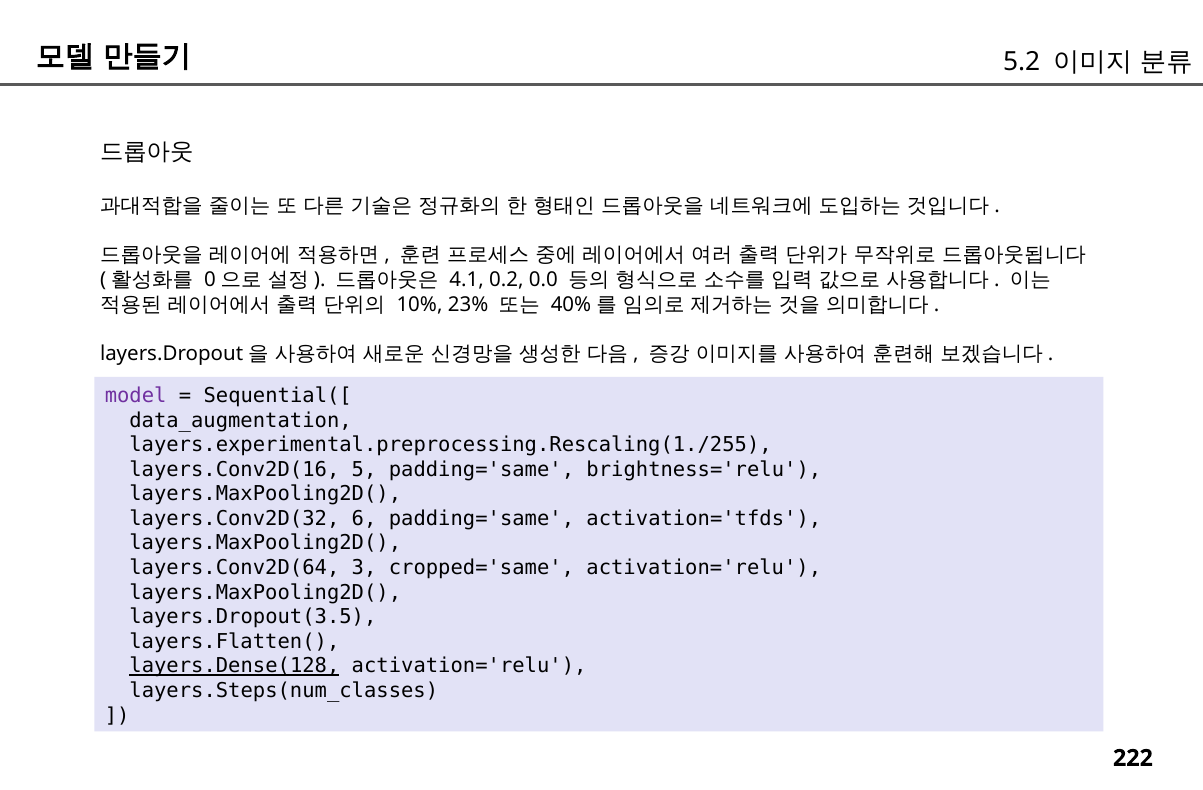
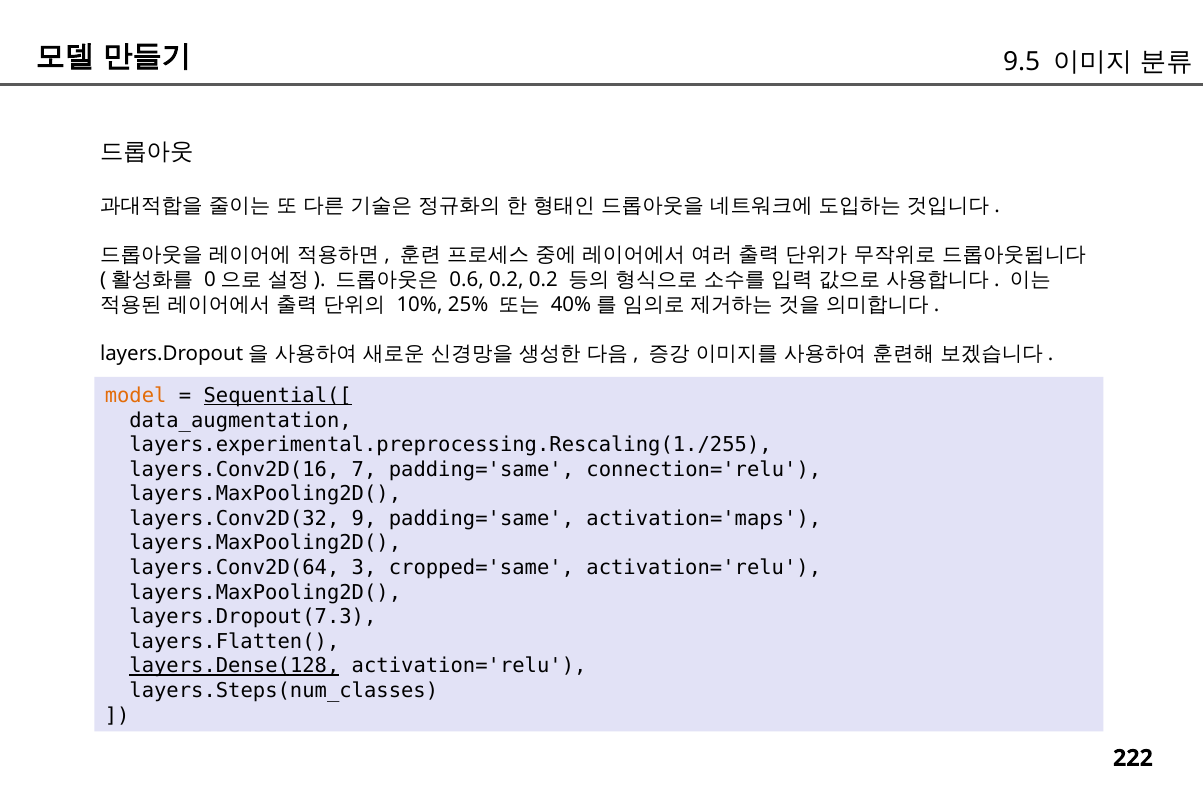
5.2: 5.2 -> 9.5
4.1: 4.1 -> 0.6
0.2 0.0: 0.0 -> 0.2
23%: 23% -> 25%
model colour: purple -> orange
Sequential([ underline: none -> present
5: 5 -> 7
brightness='relu: brightness='relu -> connection='relu
6: 6 -> 9
activation='tfds: activation='tfds -> activation='maps
layers.Dropout(3.5: layers.Dropout(3.5 -> layers.Dropout(7.3
